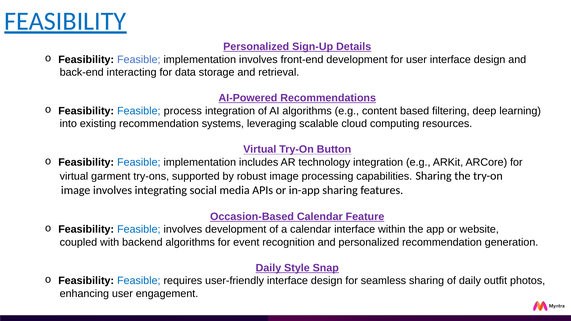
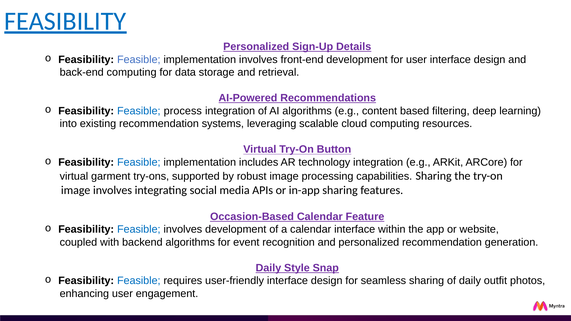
back-end interacting: interacting -> computing
